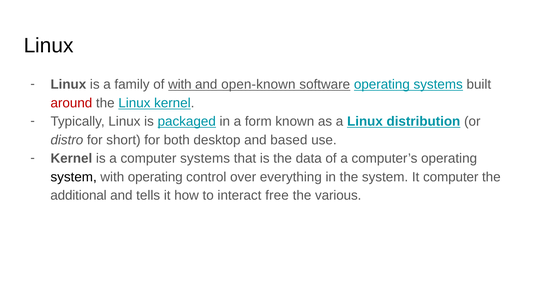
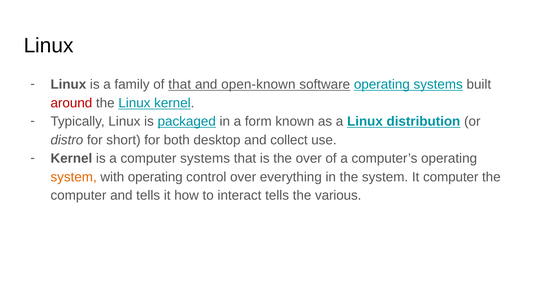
of with: with -> that
based: based -> collect
the data: data -> over
system at (74, 177) colour: black -> orange
additional at (79, 196): additional -> computer
interact free: free -> tells
